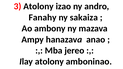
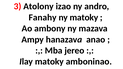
ny sakaiza: sakaiza -> matoky
Ilay atolony: atolony -> matoky
